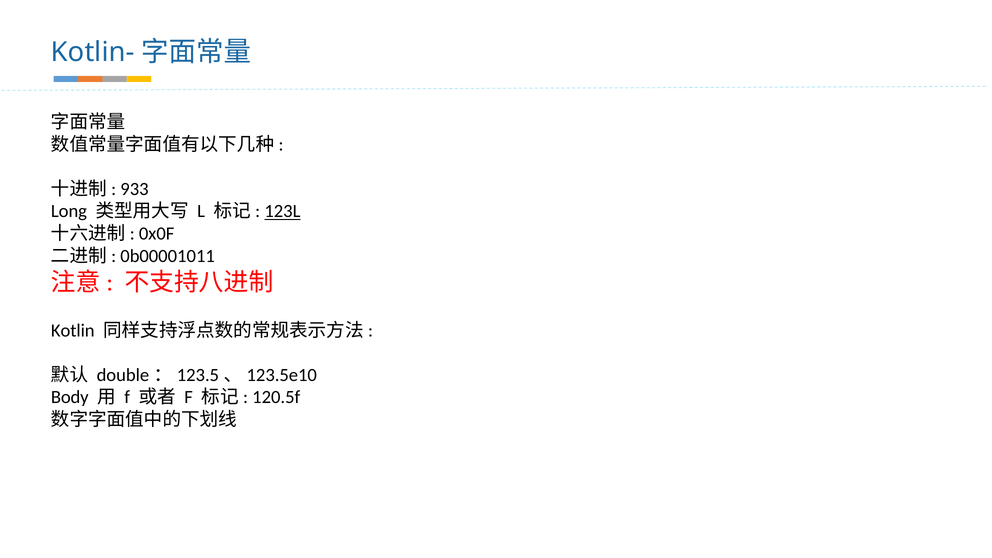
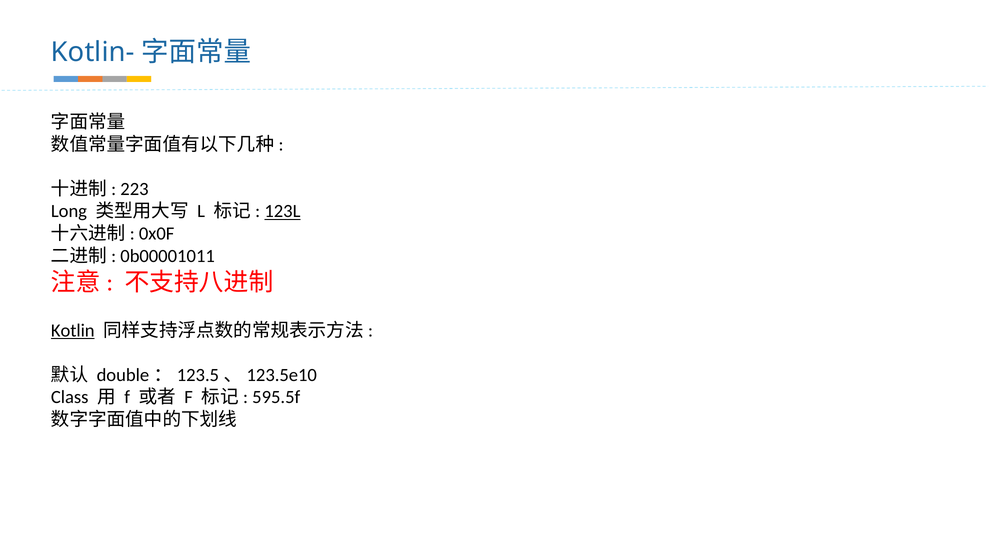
933: 933 -> 223
Kotlin underline: none -> present
Body: Body -> Class
120.5f: 120.5f -> 595.5f
